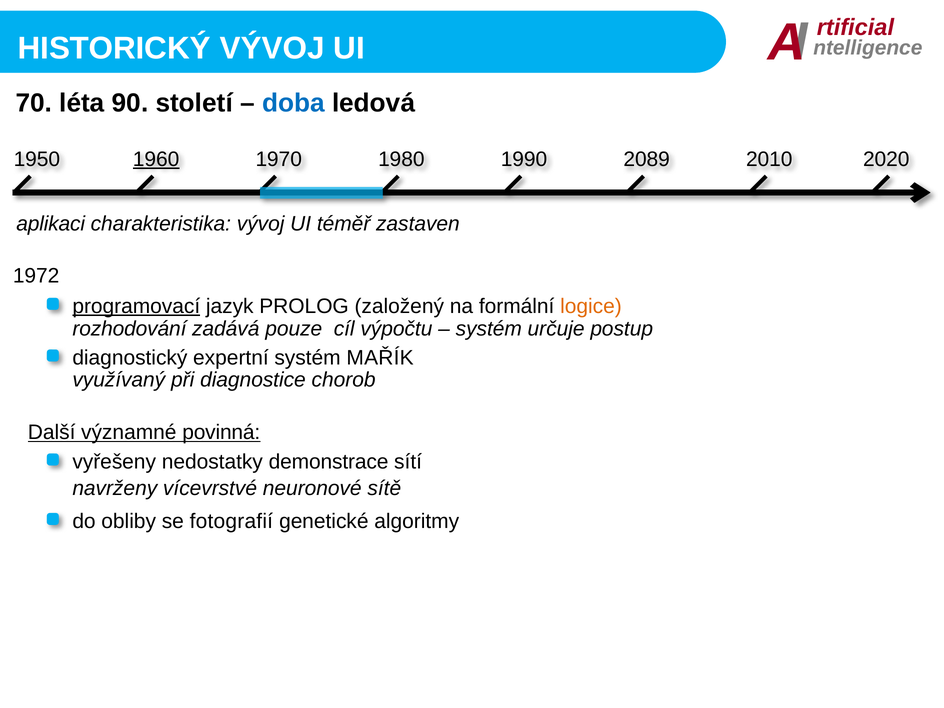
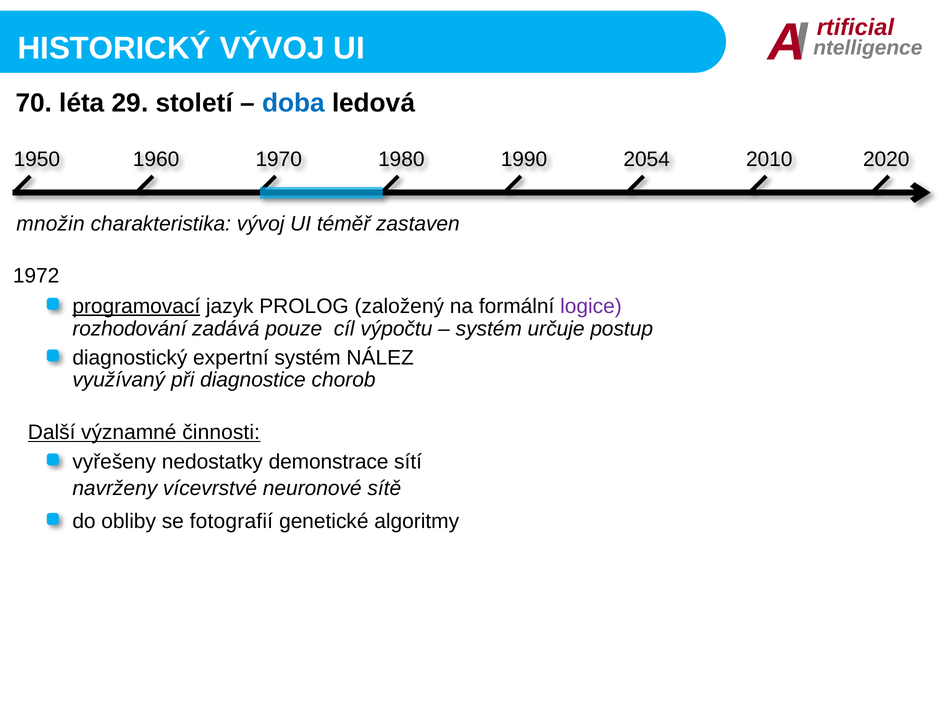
90: 90 -> 29
1960 underline: present -> none
2089: 2089 -> 2054
aplikaci: aplikaci -> množin
logice colour: orange -> purple
MAŘÍK: MAŘÍK -> NÁLEZ
povinná: povinná -> činnosti
